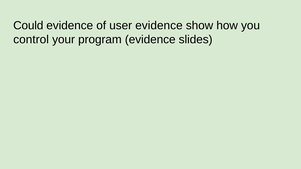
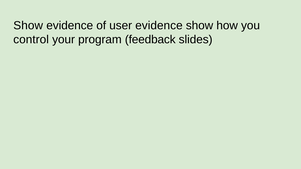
Could at (28, 26): Could -> Show
program evidence: evidence -> feedback
